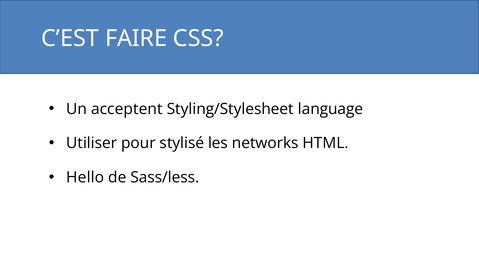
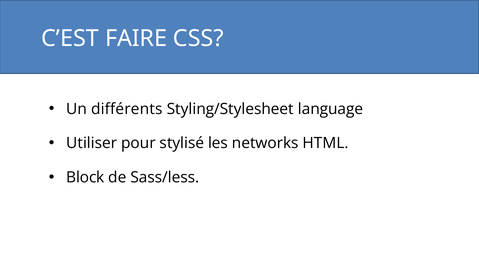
acceptent: acceptent -> différents
Hello: Hello -> Block
